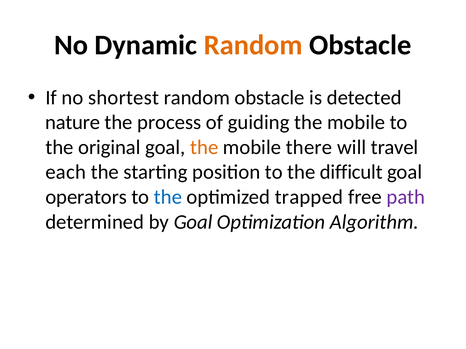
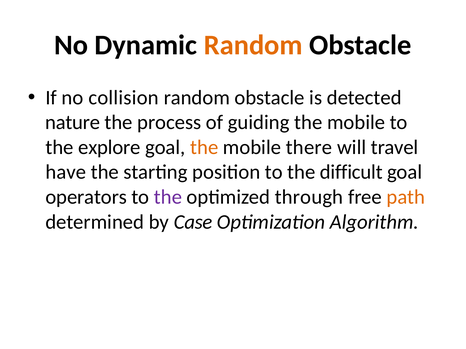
shortest: shortest -> collision
original: original -> explore
each: each -> have
the at (168, 197) colour: blue -> purple
trapped: trapped -> through
path colour: purple -> orange
by Goal: Goal -> Case
